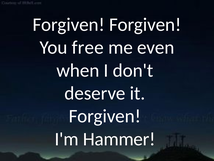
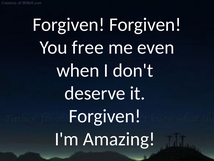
Hammer: Hammer -> Amazing
